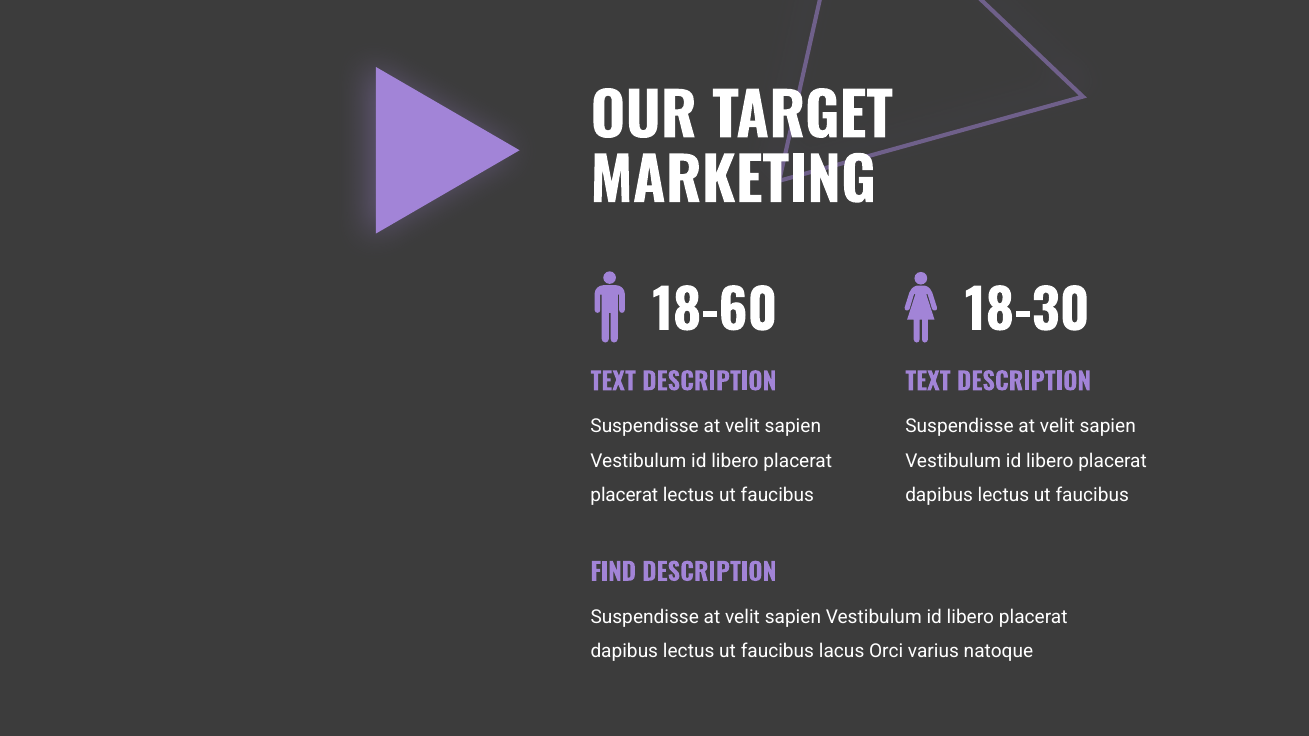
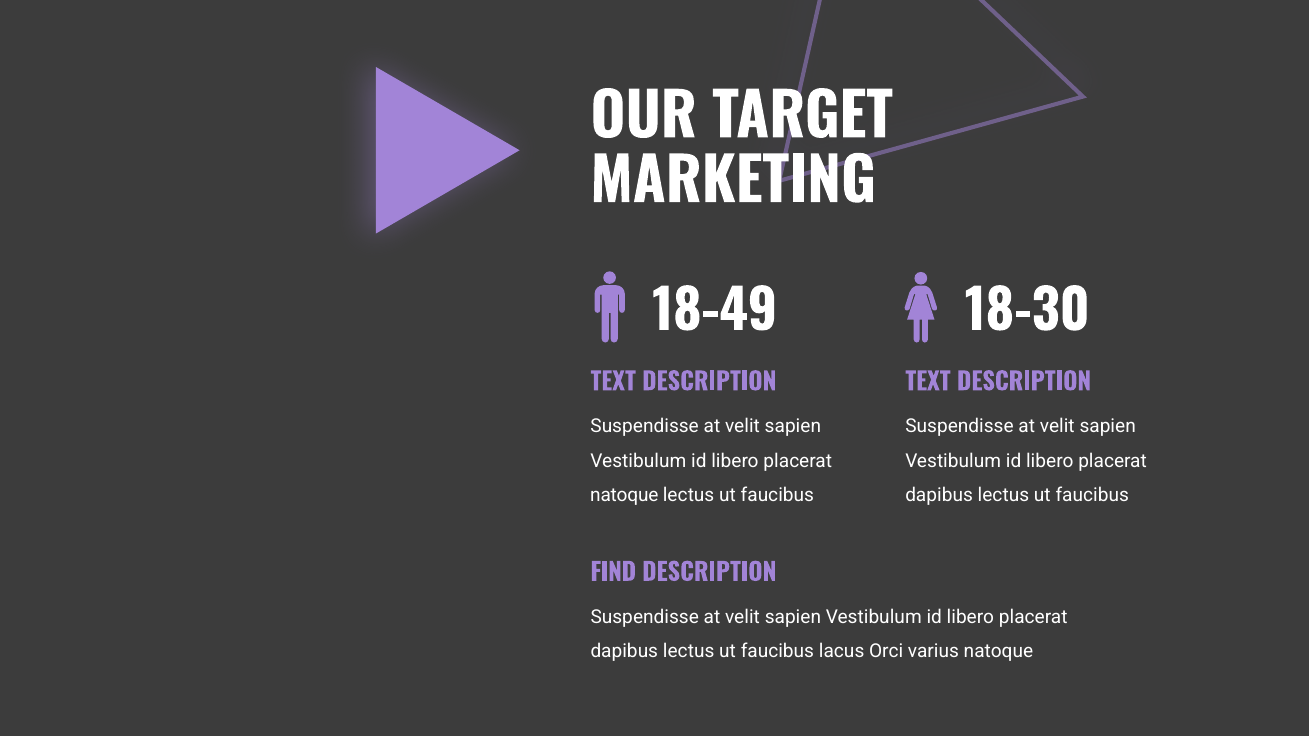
18-60: 18-60 -> 18-49
placerat at (624, 495): placerat -> natoque
